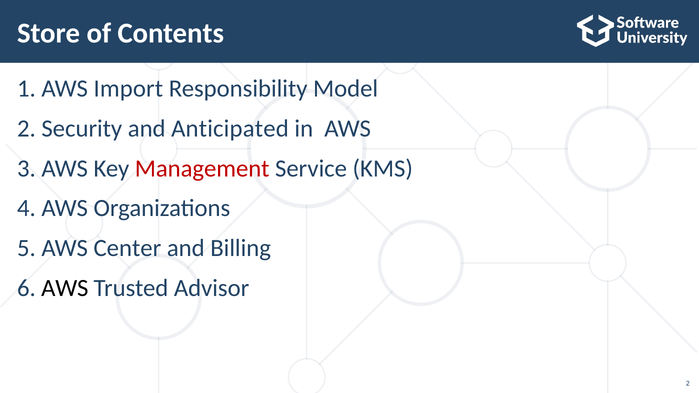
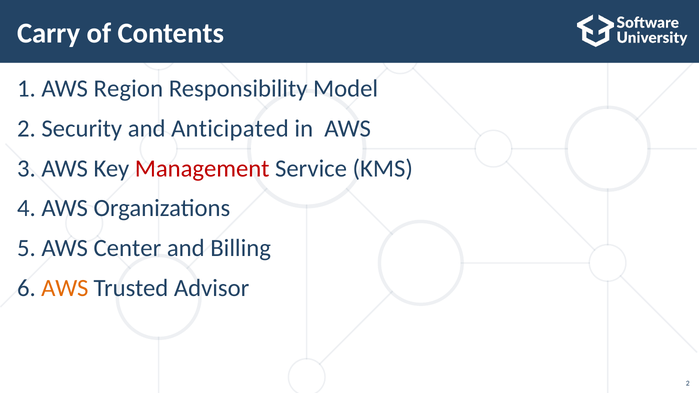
Store: Store -> Carry
Import: Import -> Region
AWS at (65, 288) colour: black -> orange
